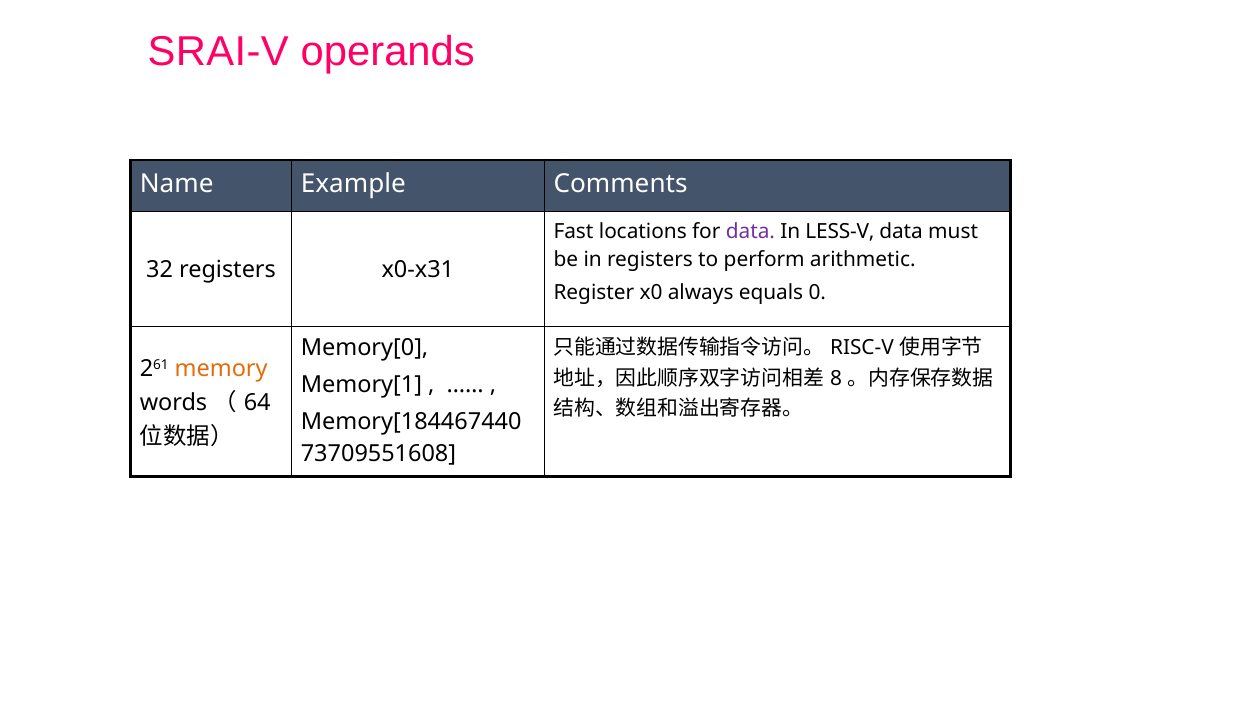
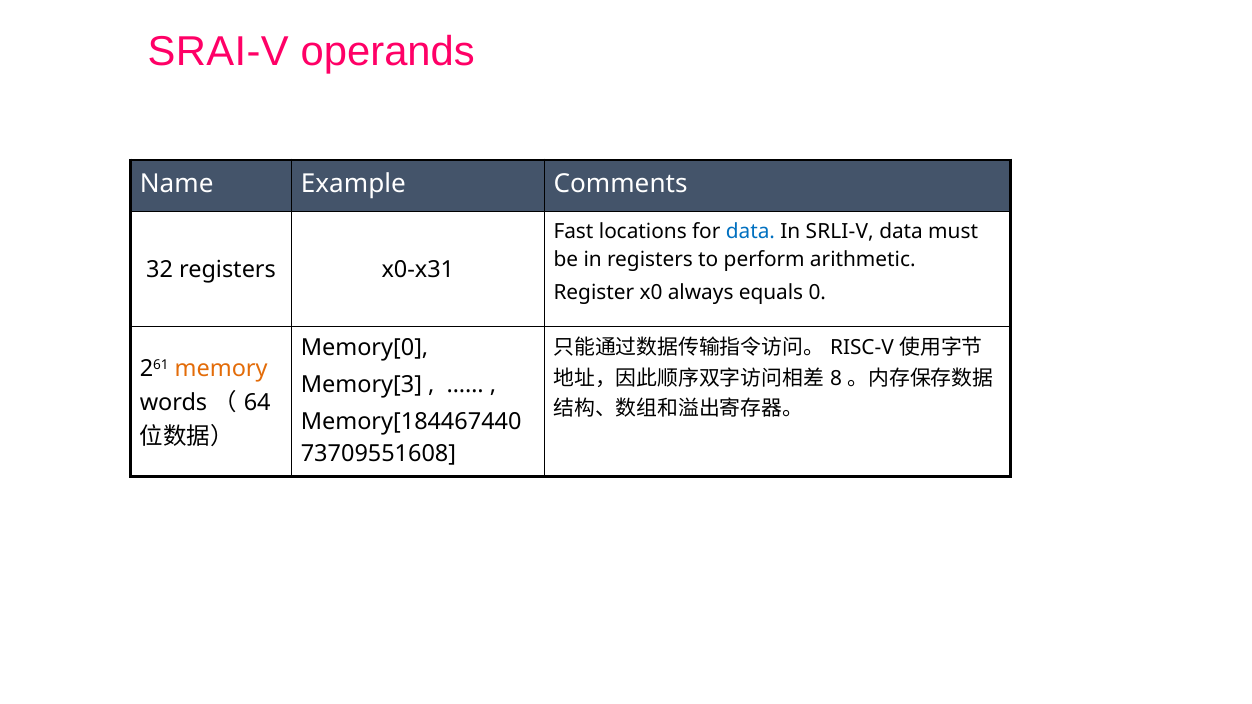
data at (750, 232) colour: purple -> blue
LESS-V: LESS-V -> SRLI-V
Memory[1: Memory[1 -> Memory[3
